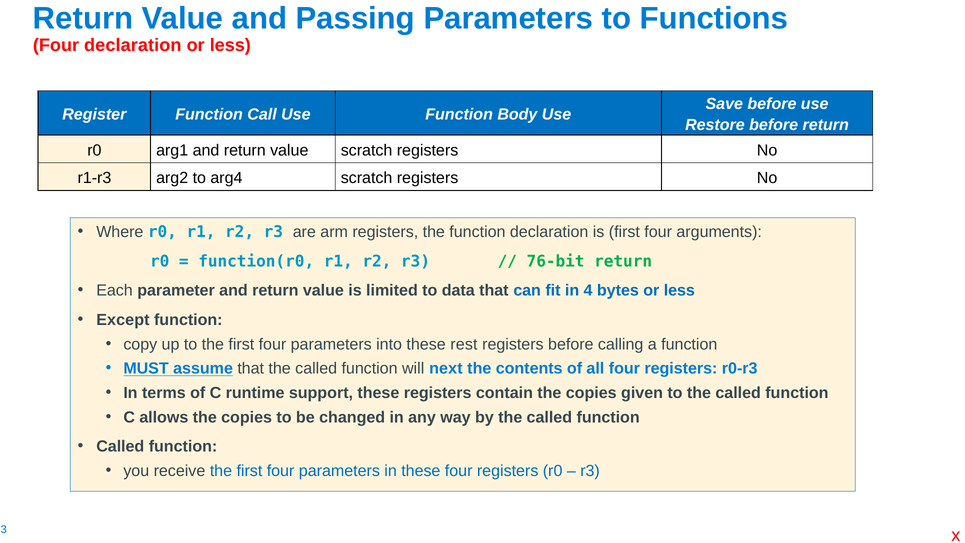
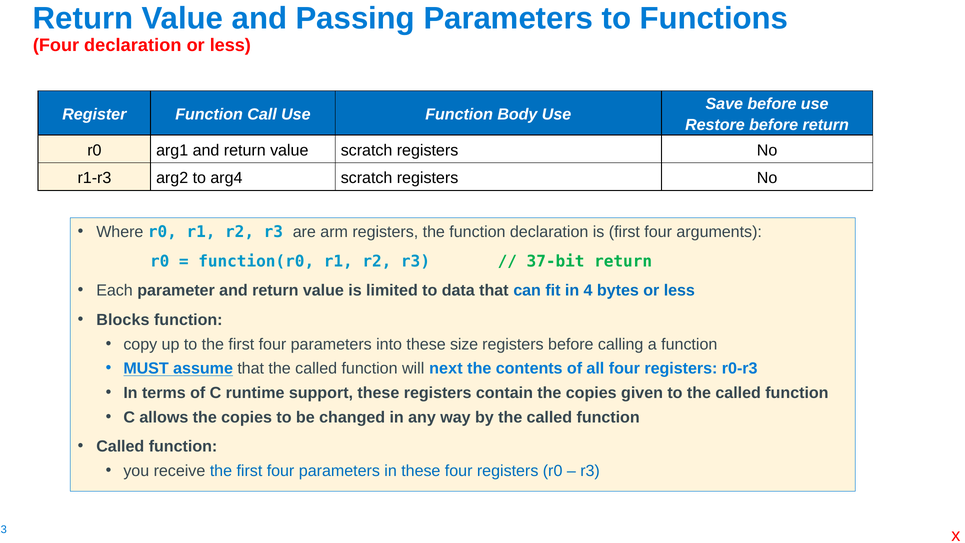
76-bit: 76-bit -> 37-bit
Except: Except -> Blocks
rest: rest -> size
